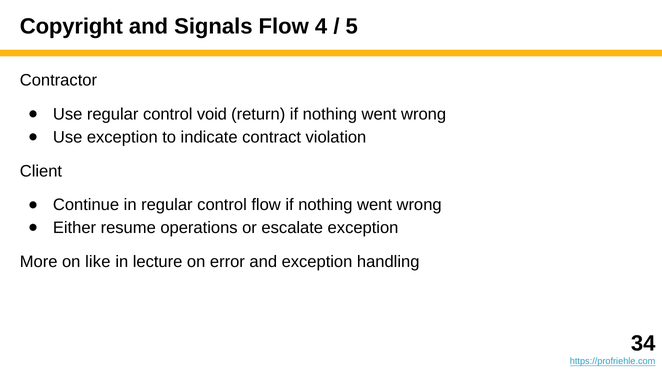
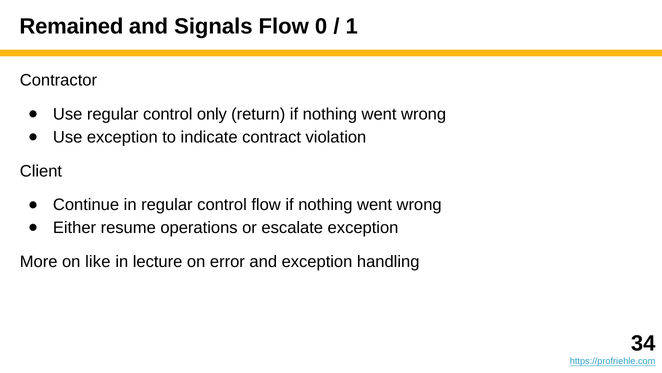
Copyright: Copyright -> Remained
4: 4 -> 0
5: 5 -> 1
void: void -> only
